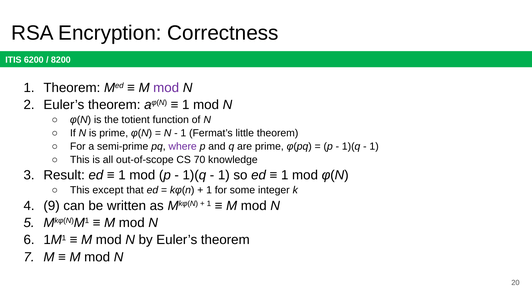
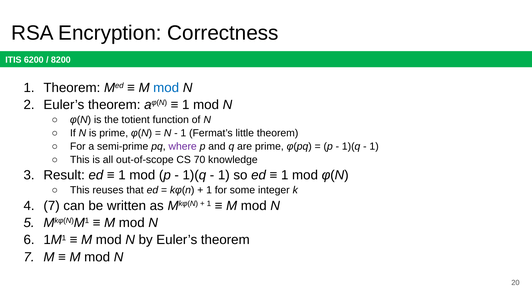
mod at (166, 88) colour: purple -> blue
except: except -> reuses
9 at (52, 206): 9 -> 7
